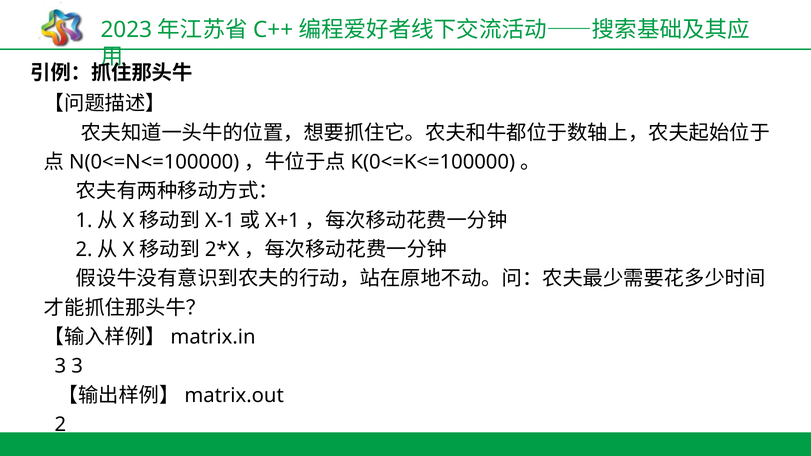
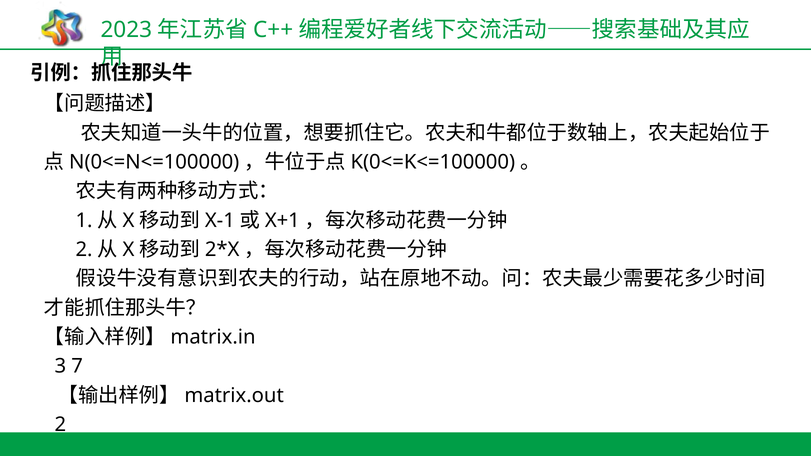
3 3: 3 -> 7
